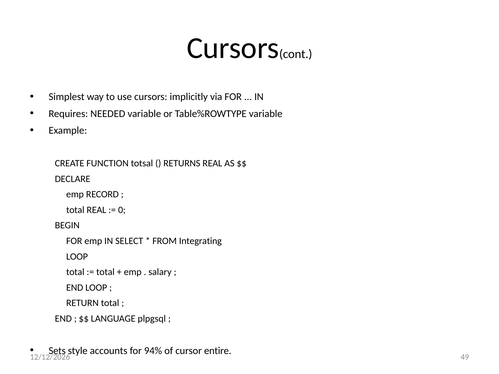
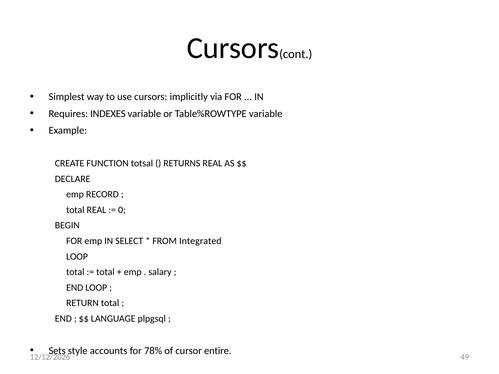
NEEDED: NEEDED -> INDEXES
Integrating: Integrating -> Integrated
94%: 94% -> 78%
